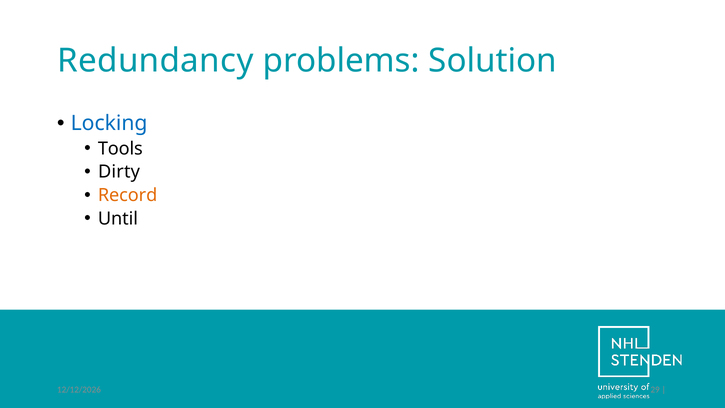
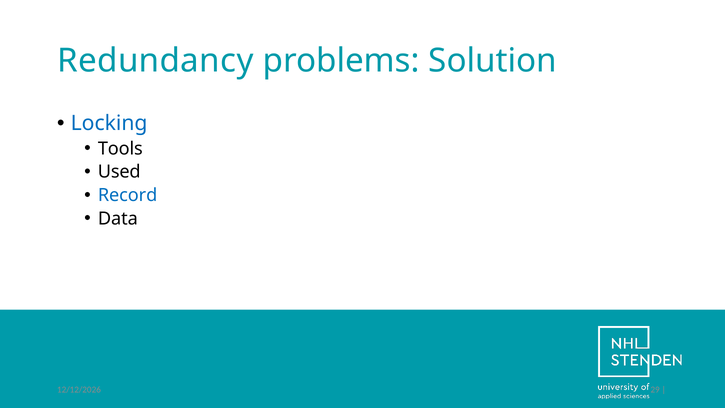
Dirty: Dirty -> Used
Record colour: orange -> blue
Until: Until -> Data
